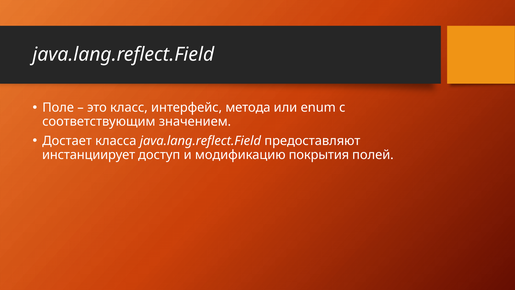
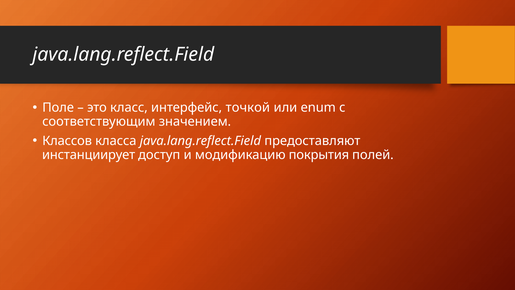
метода: метода -> точкой
Достает: Достает -> Классов
